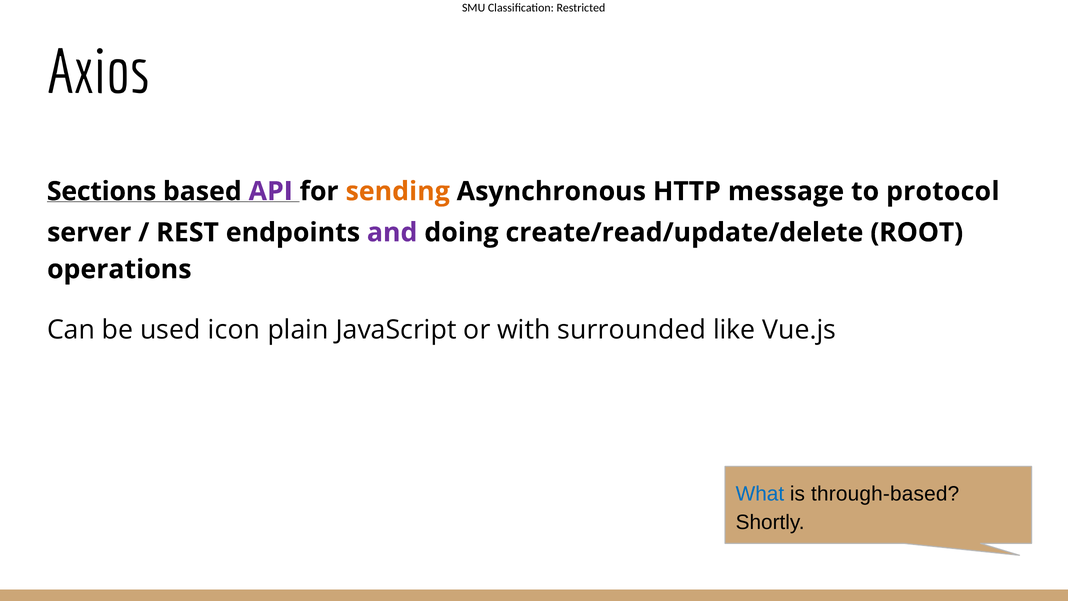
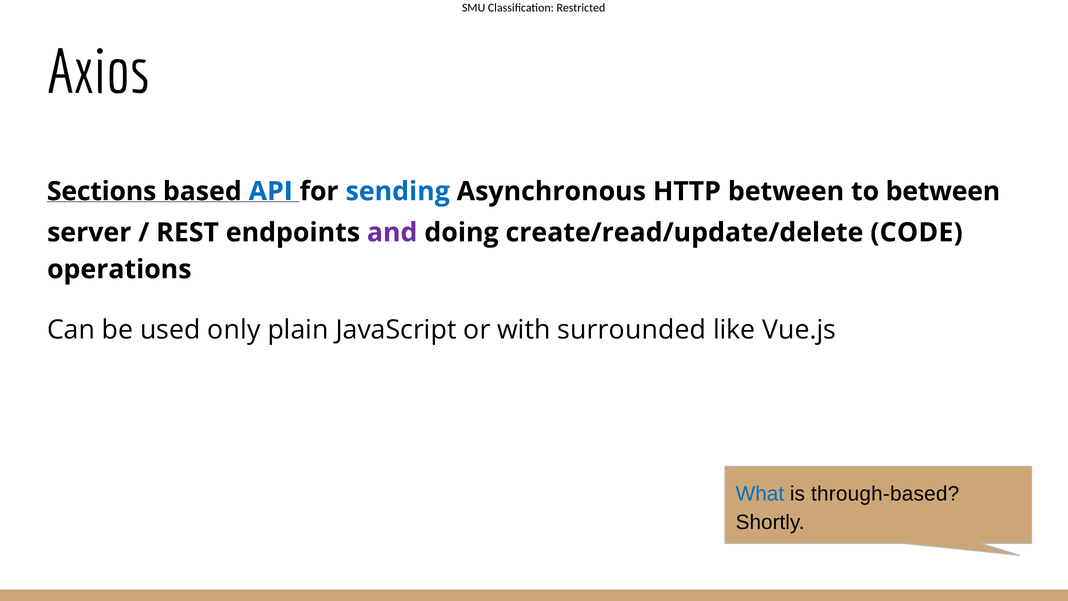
API colour: purple -> blue
sending colour: orange -> blue
HTTP message: message -> between
to protocol: protocol -> between
ROOT: ROOT -> CODE
icon: icon -> only
